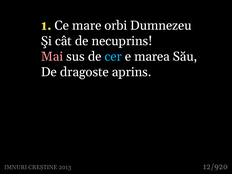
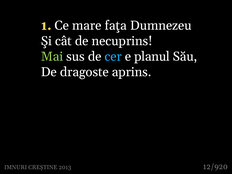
orbi: orbi -> faţa
Mai colour: pink -> light green
marea: marea -> planul
